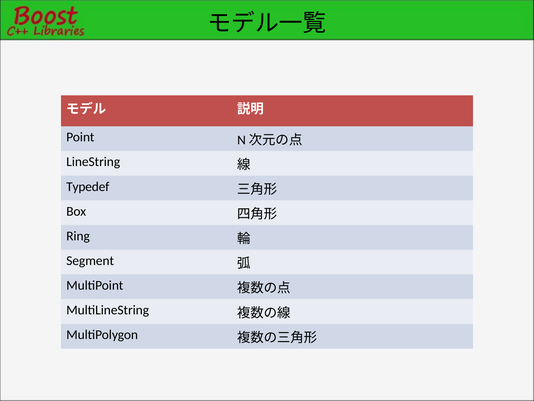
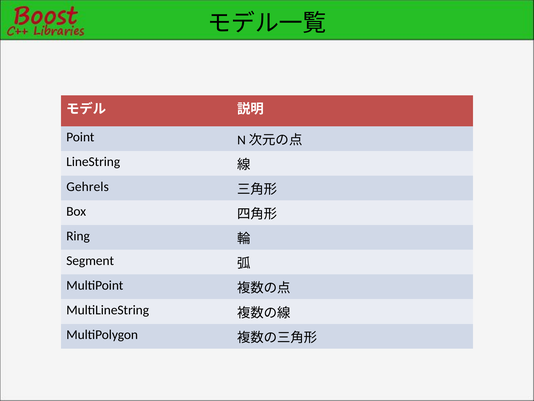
Typedef: Typedef -> Gehrels
